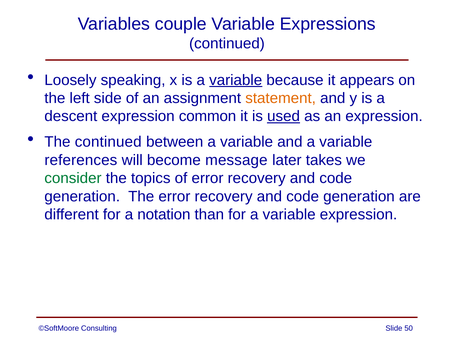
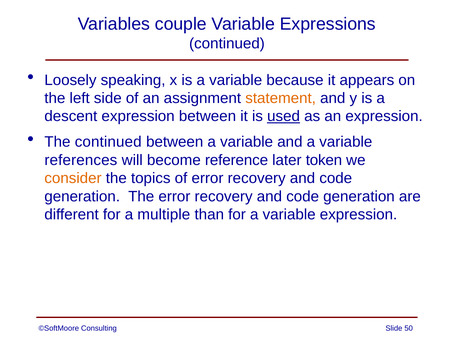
variable at (236, 80) underline: present -> none
expression common: common -> between
message: message -> reference
takes: takes -> token
consider colour: green -> orange
notation: notation -> multiple
